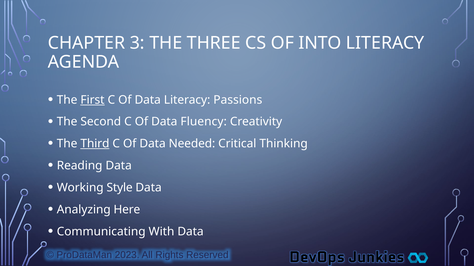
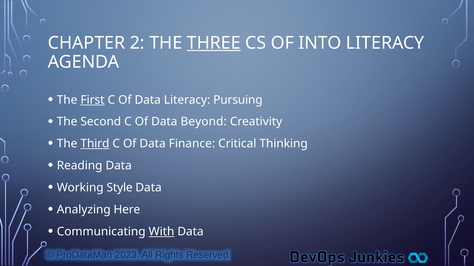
3: 3 -> 2
THREE underline: none -> present
Passions: Passions -> Pursuing
Fluency: Fluency -> Beyond
Needed: Needed -> Finance
With underline: none -> present
